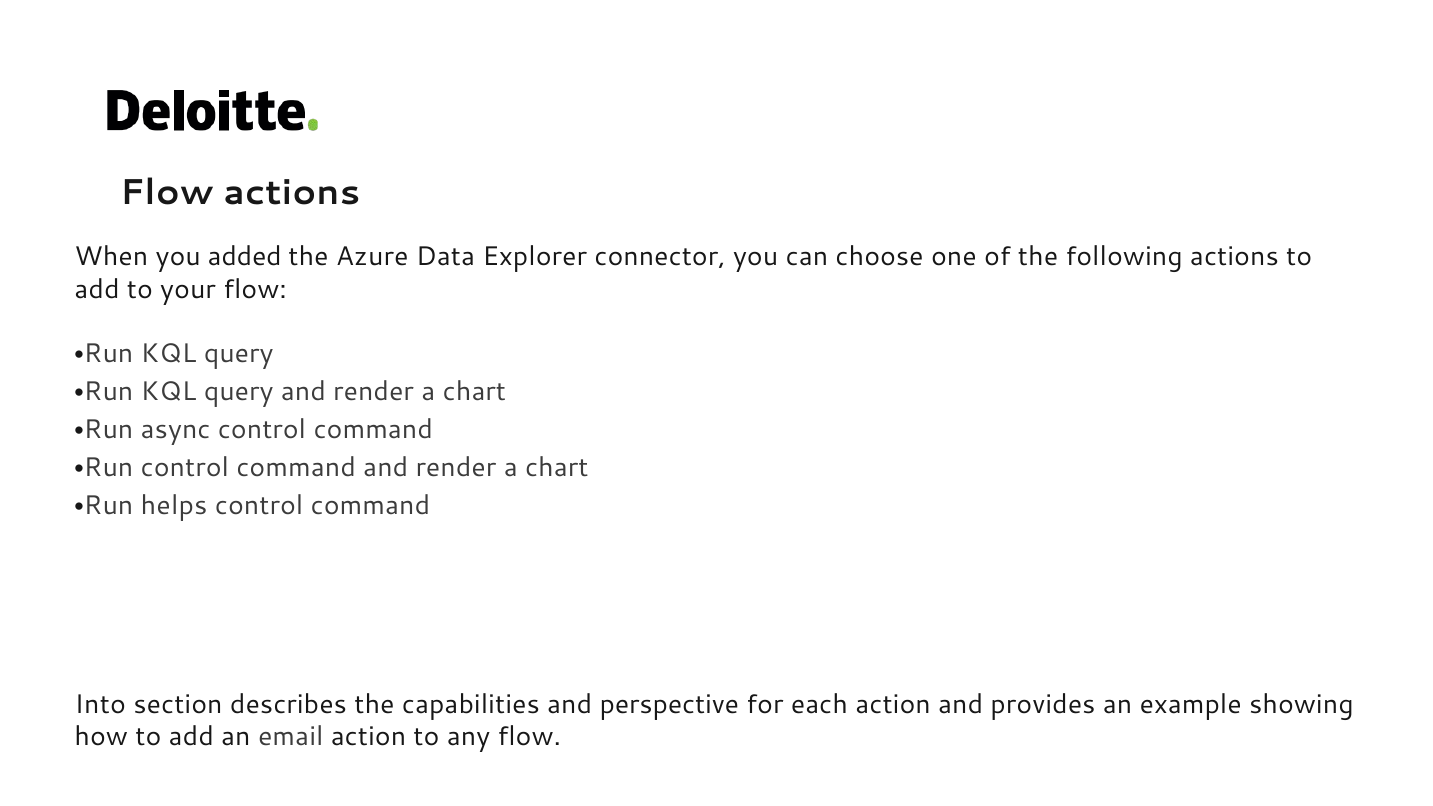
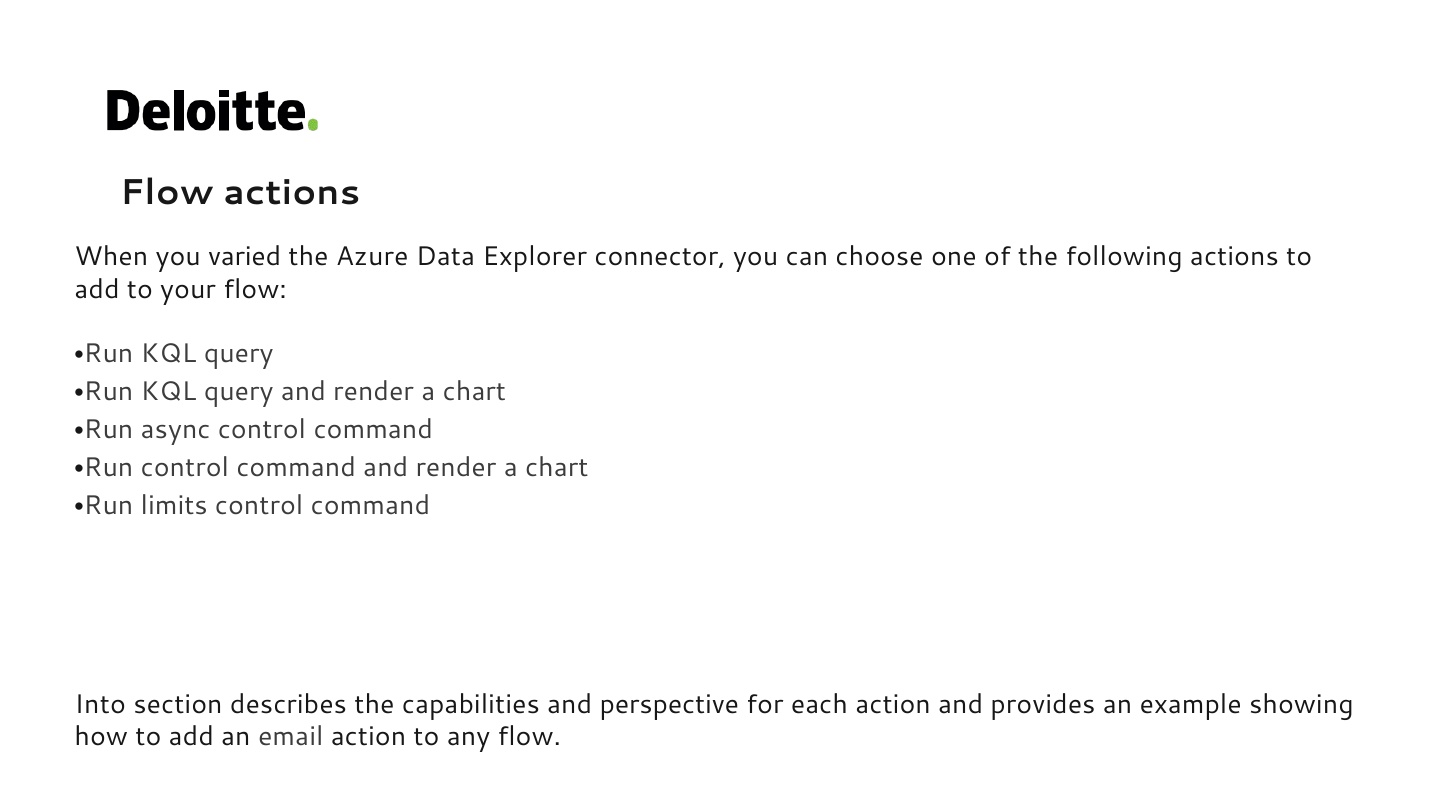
added: added -> varied
helps: helps -> limits
